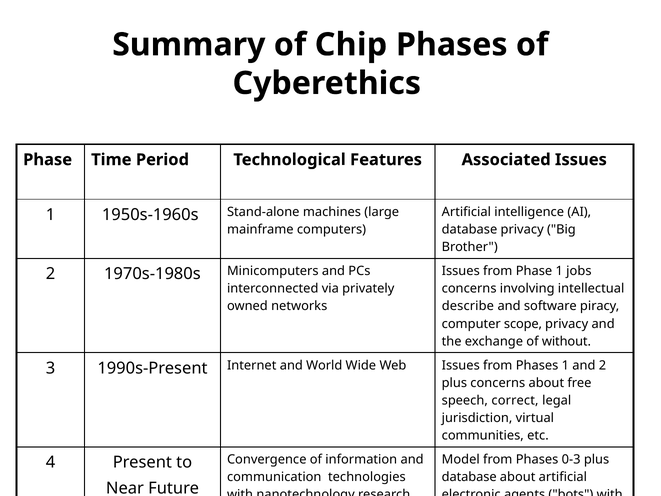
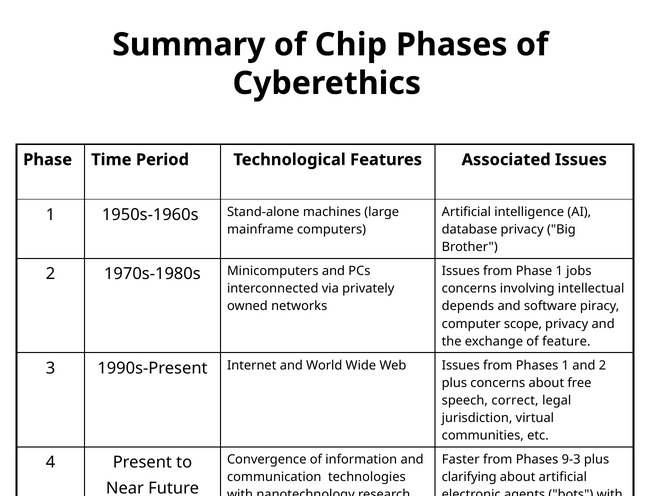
describe: describe -> depends
without: without -> feature
Model: Model -> Faster
0-3: 0-3 -> 9-3
database at (469, 477): database -> clarifying
